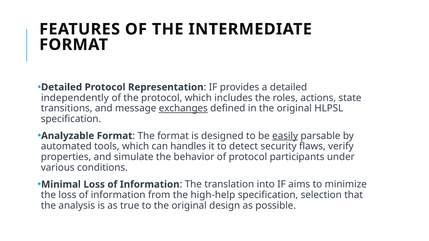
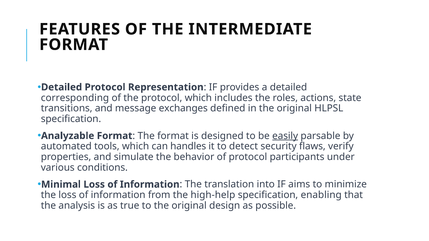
independently: independently -> corresponding
exchanges underline: present -> none
selection: selection -> enabling
